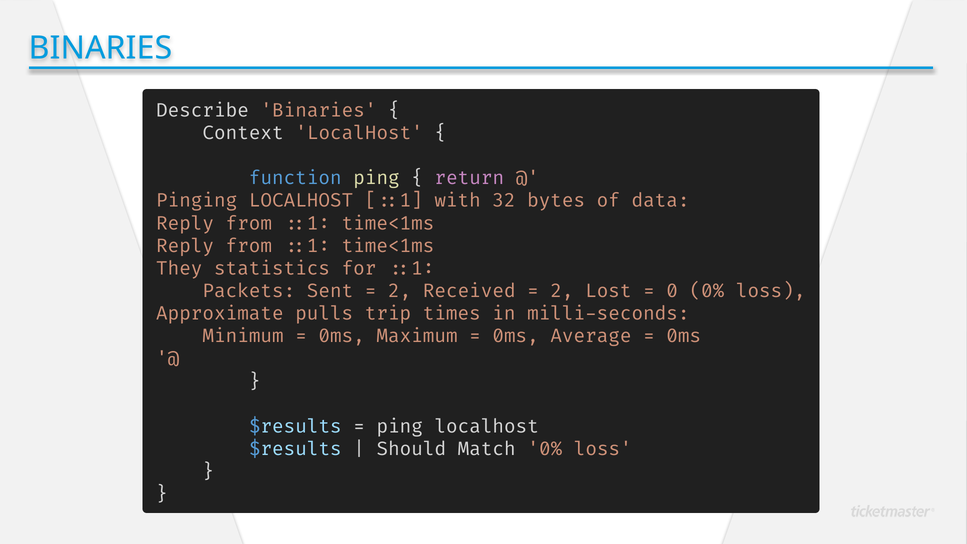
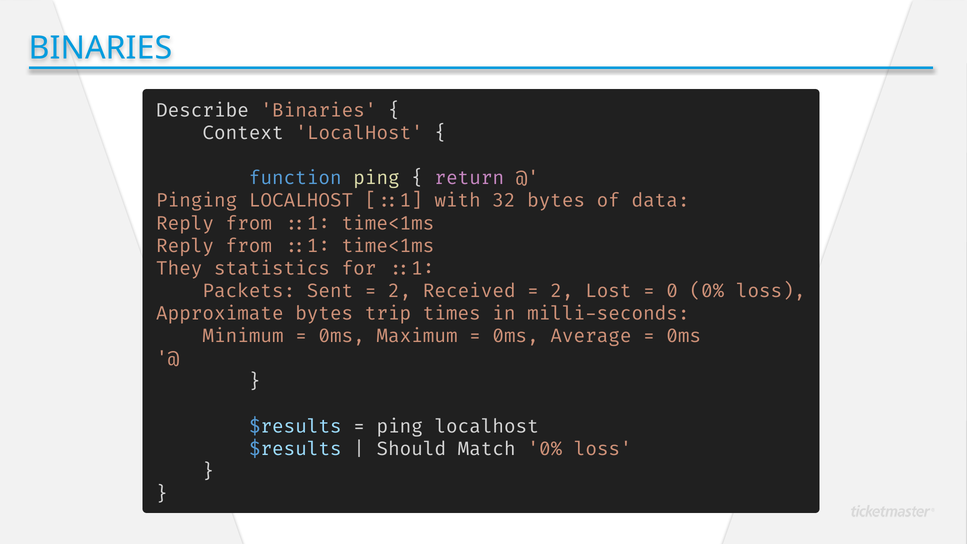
Approximate pulls: pulls -> bytes
